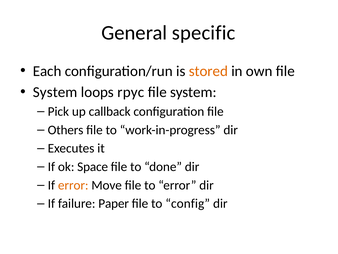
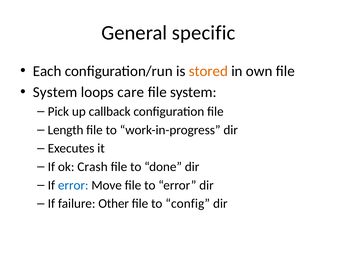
rpyc: rpyc -> care
Others: Others -> Length
Space: Space -> Crash
error at (73, 185) colour: orange -> blue
Paper: Paper -> Other
